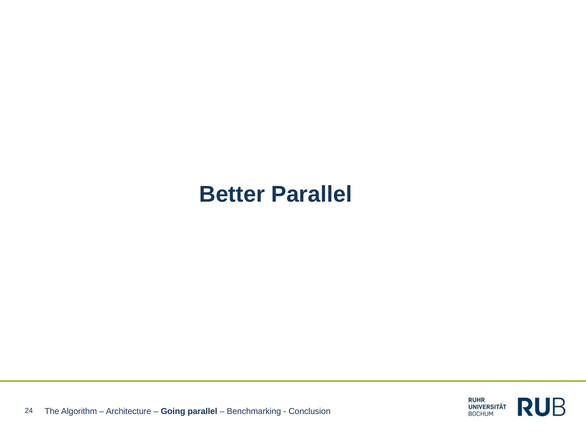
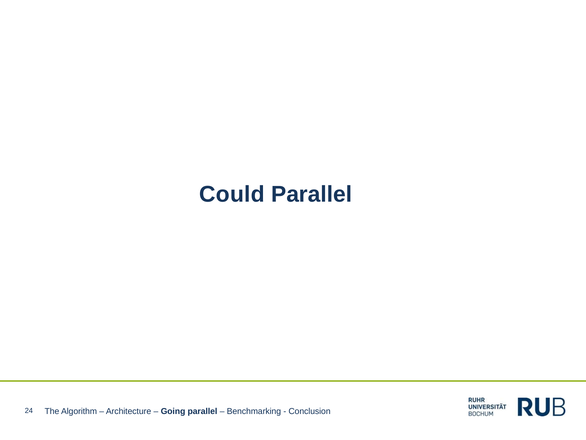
Better: Better -> Could
